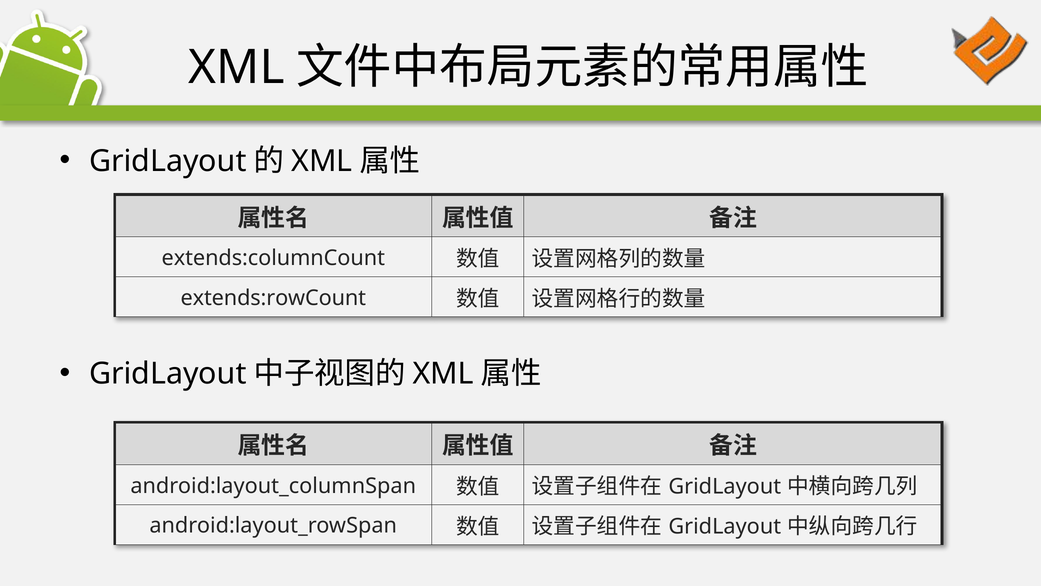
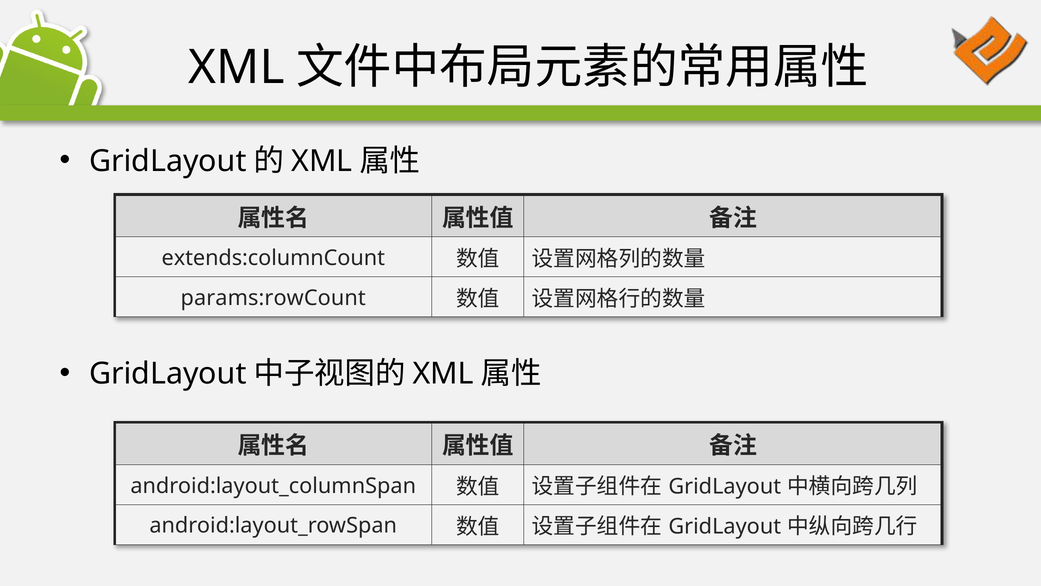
extends:rowCount: extends:rowCount -> params:rowCount
